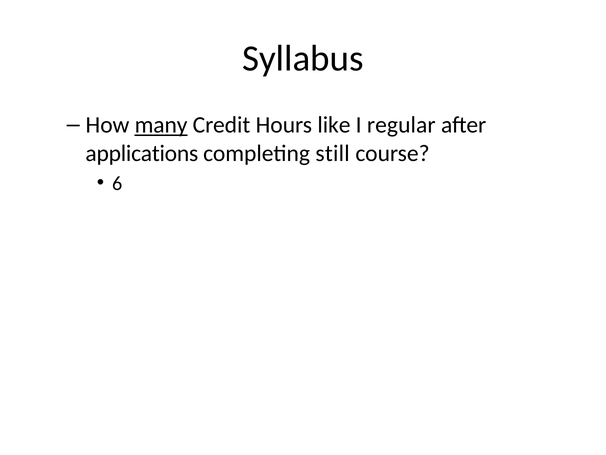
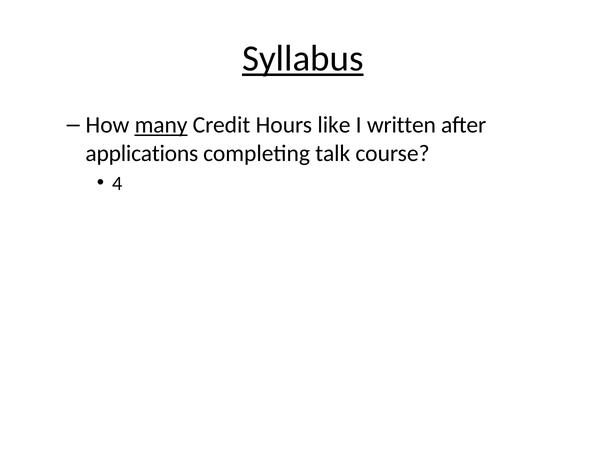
Syllabus underline: none -> present
regular: regular -> written
still: still -> talk
6: 6 -> 4
